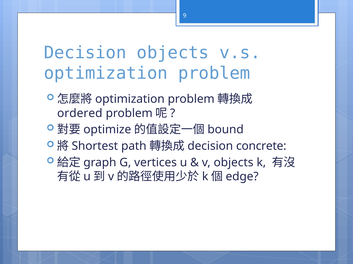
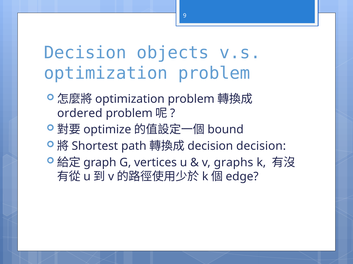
decision concrete: concrete -> decision
v objects: objects -> graphs
